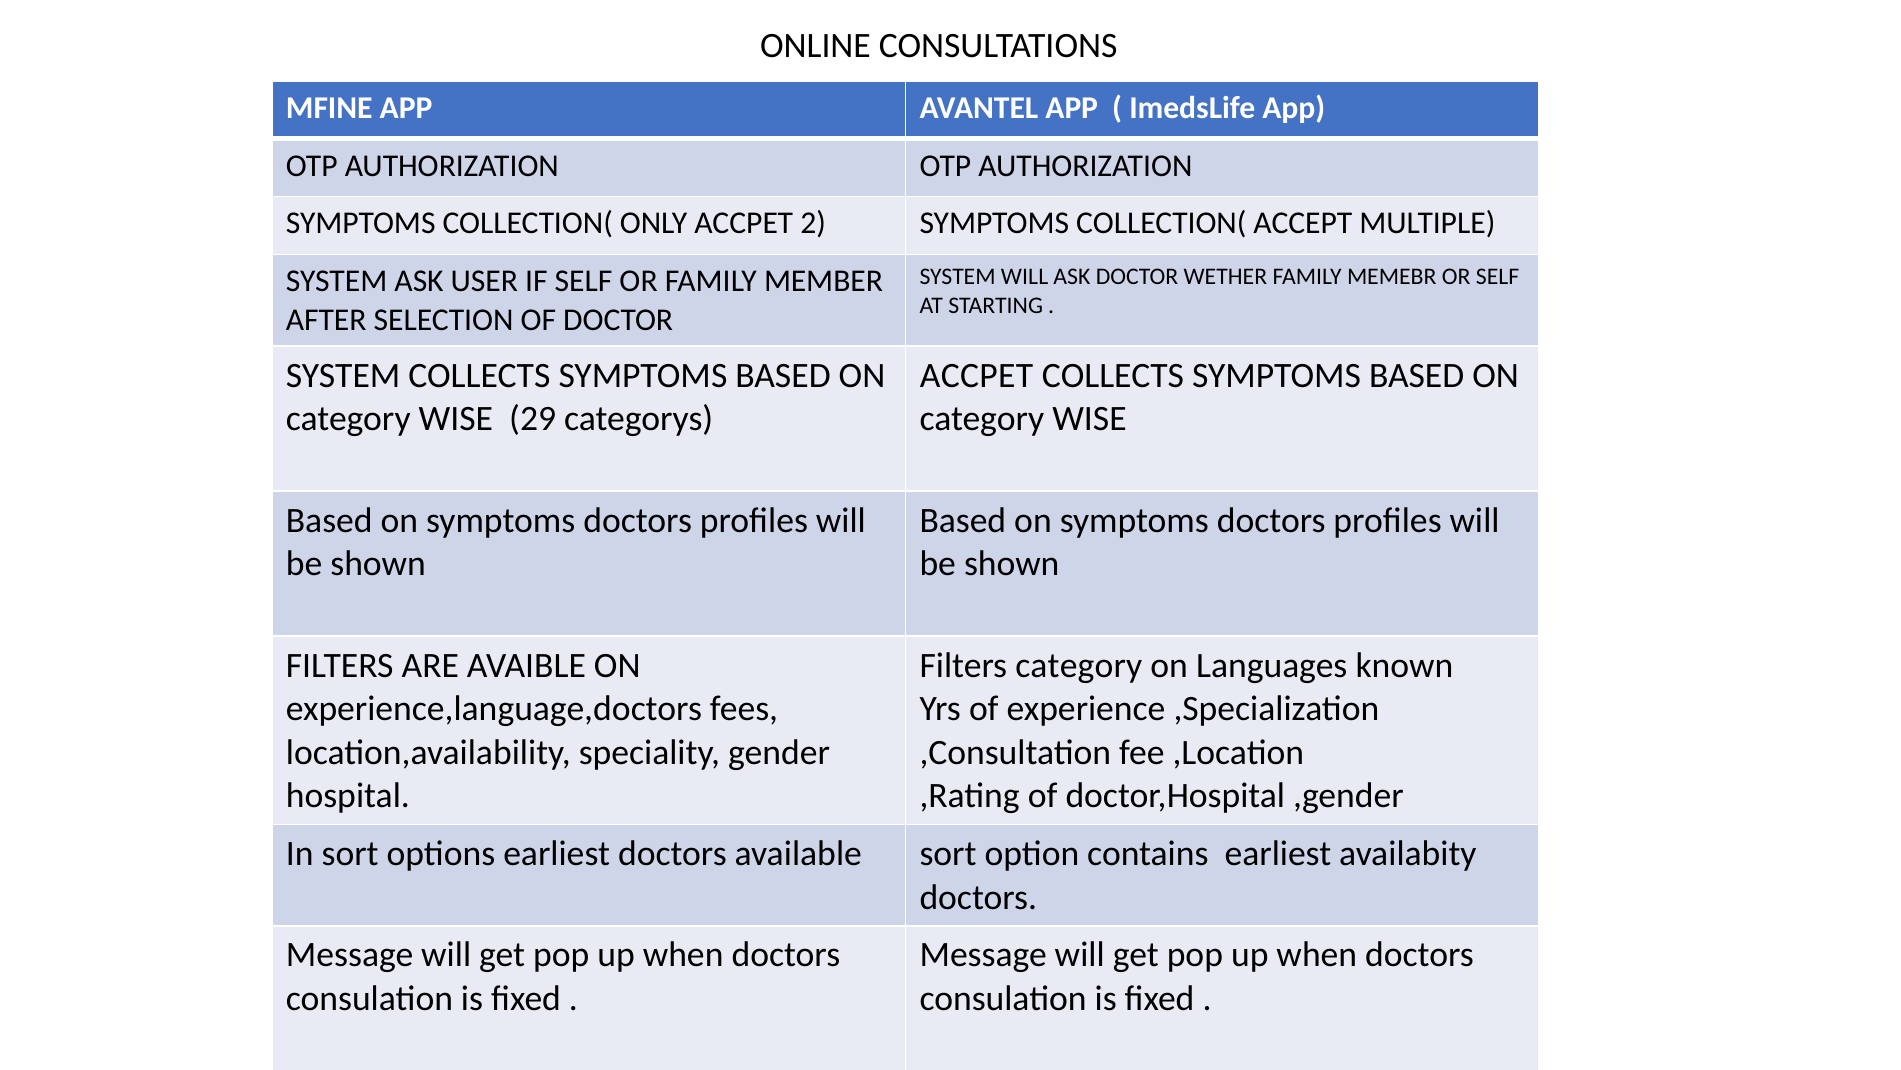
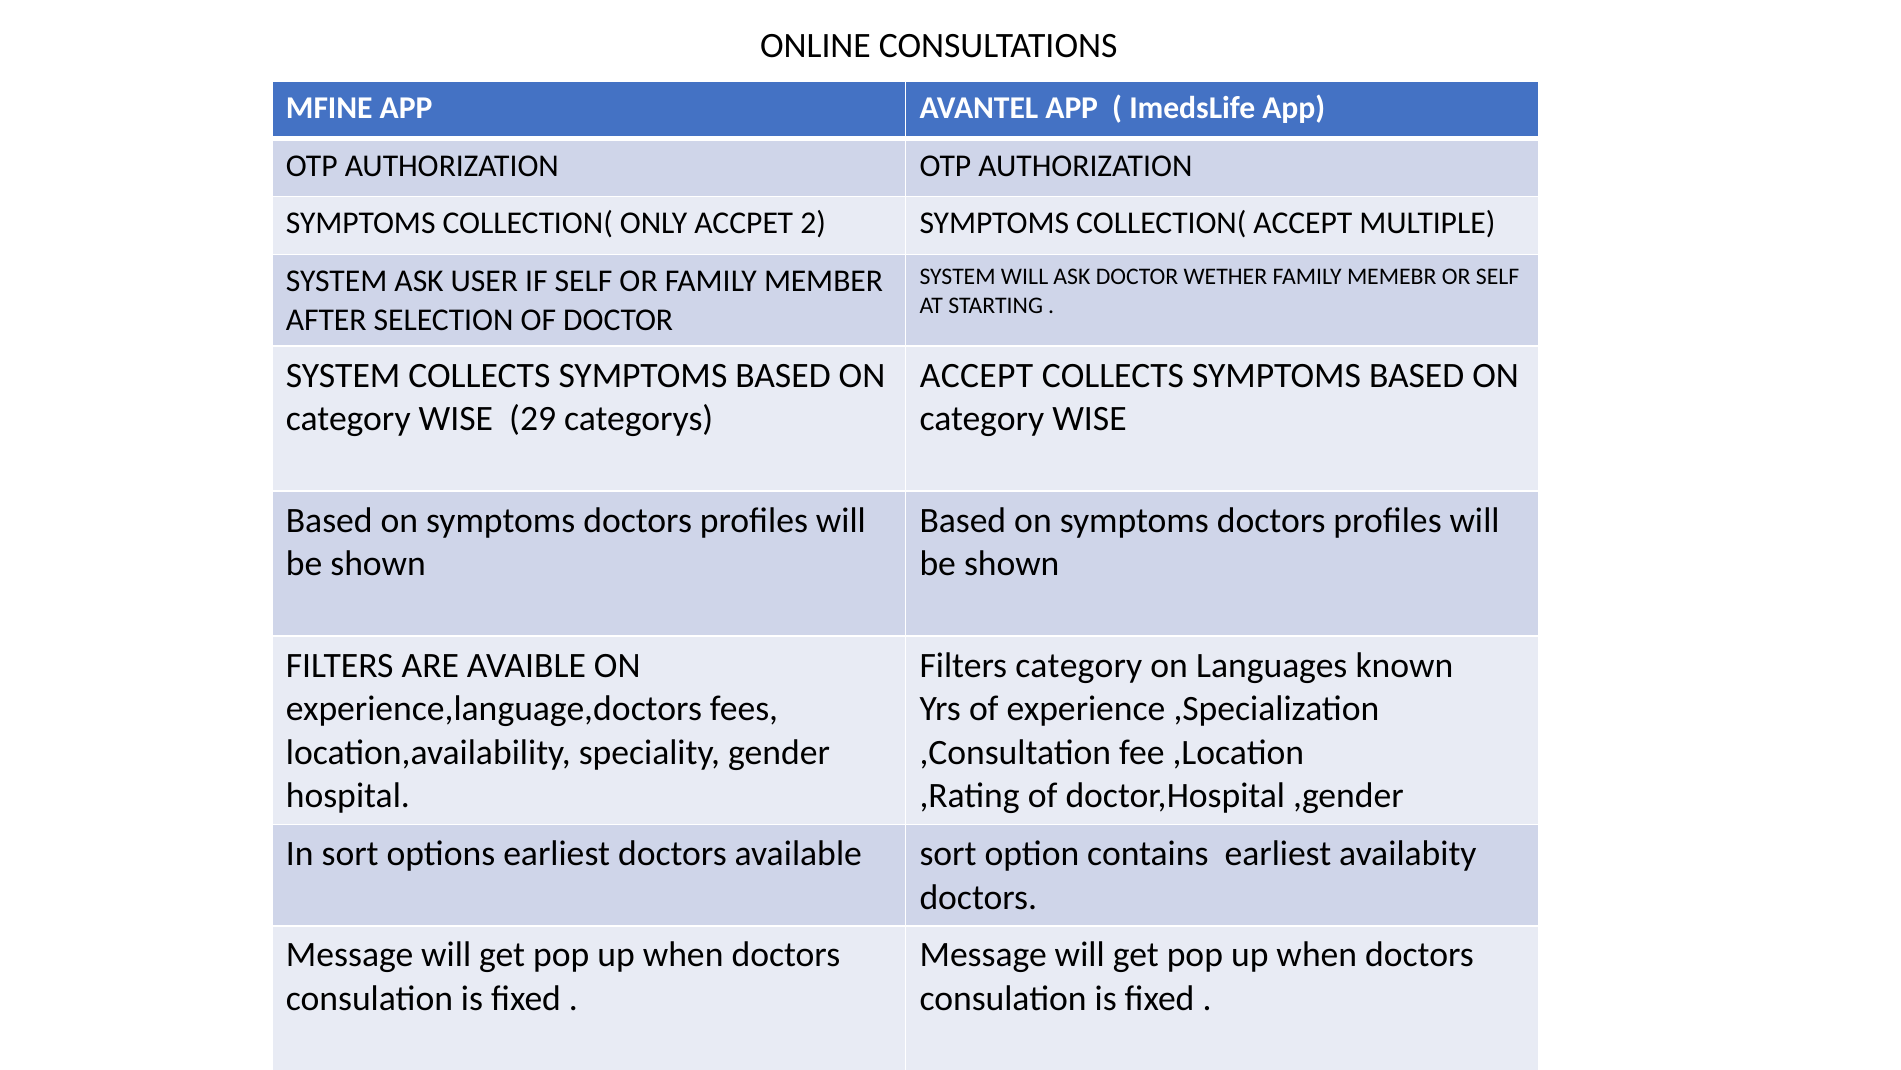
ACCPET at (977, 375): ACCPET -> ACCEPT
